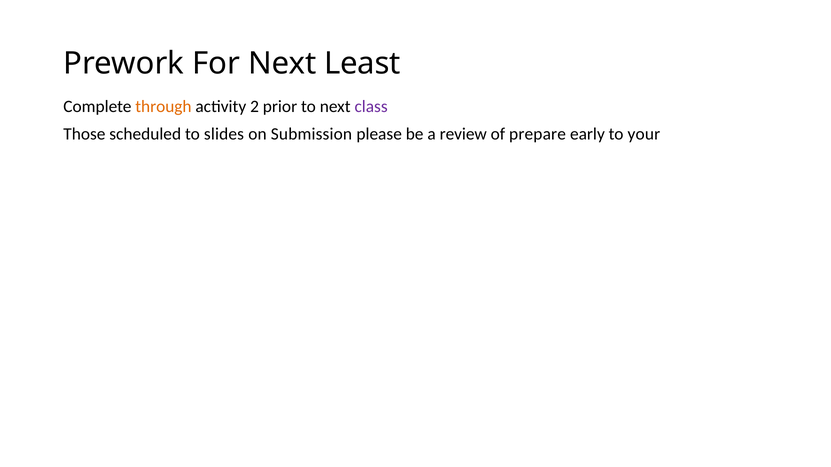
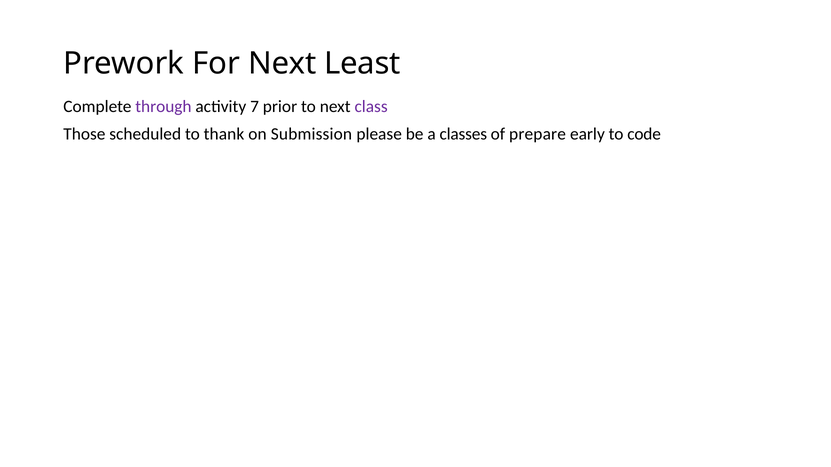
through colour: orange -> purple
2: 2 -> 7
slides: slides -> thank
review: review -> classes
your: your -> code
